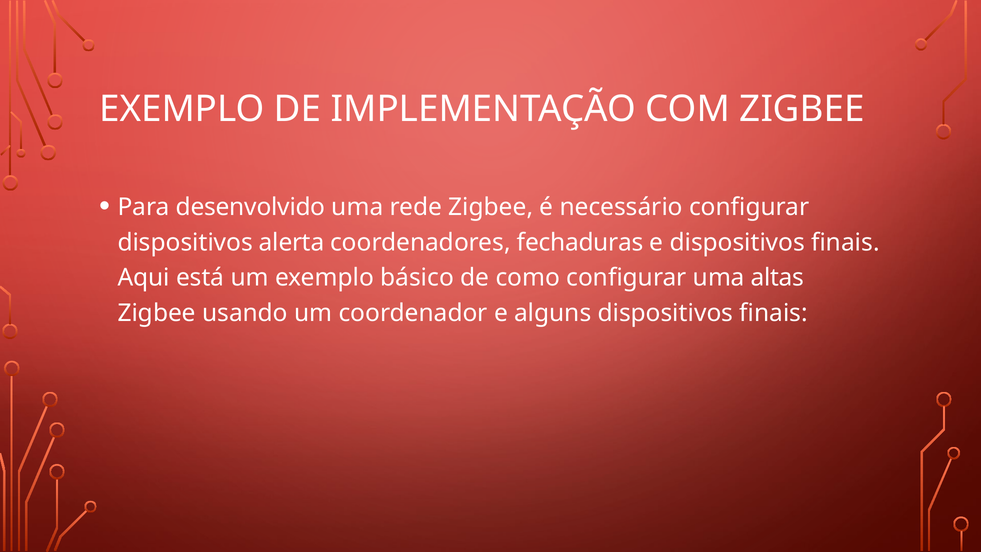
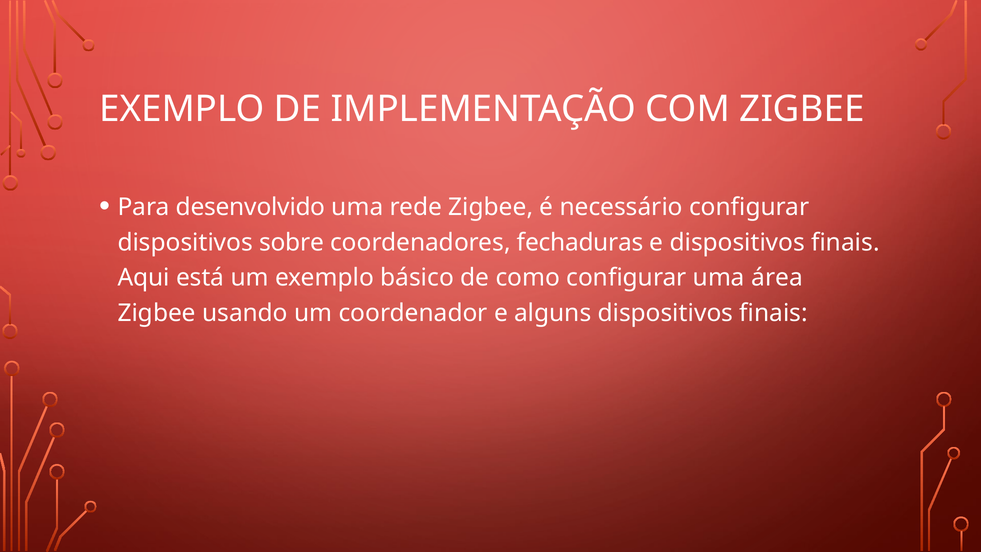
alerta: alerta -> sobre
altas: altas -> área
